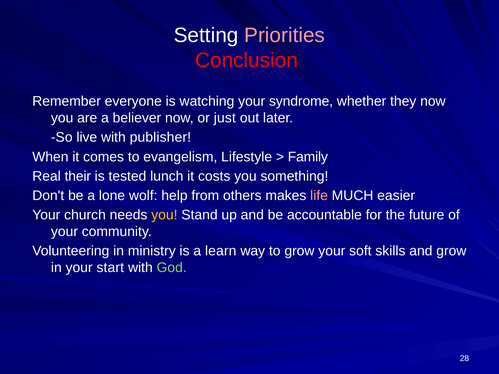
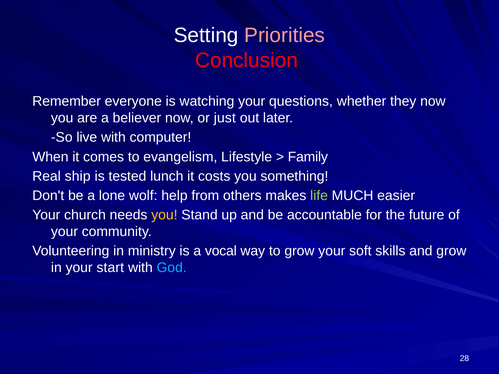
syndrome: syndrome -> questions
publisher: publisher -> computer
their: their -> ship
life colour: pink -> light green
learn: learn -> vocal
God colour: light green -> light blue
